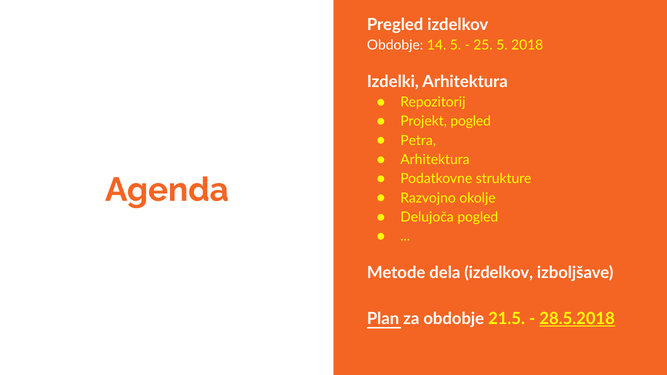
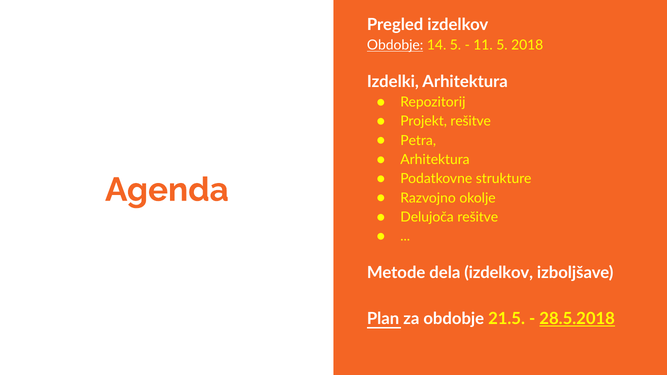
Obdobje at (395, 45) underline: none -> present
25: 25 -> 11
Projekt pogled: pogled -> rešitve
Delujoča pogled: pogled -> rešitve
